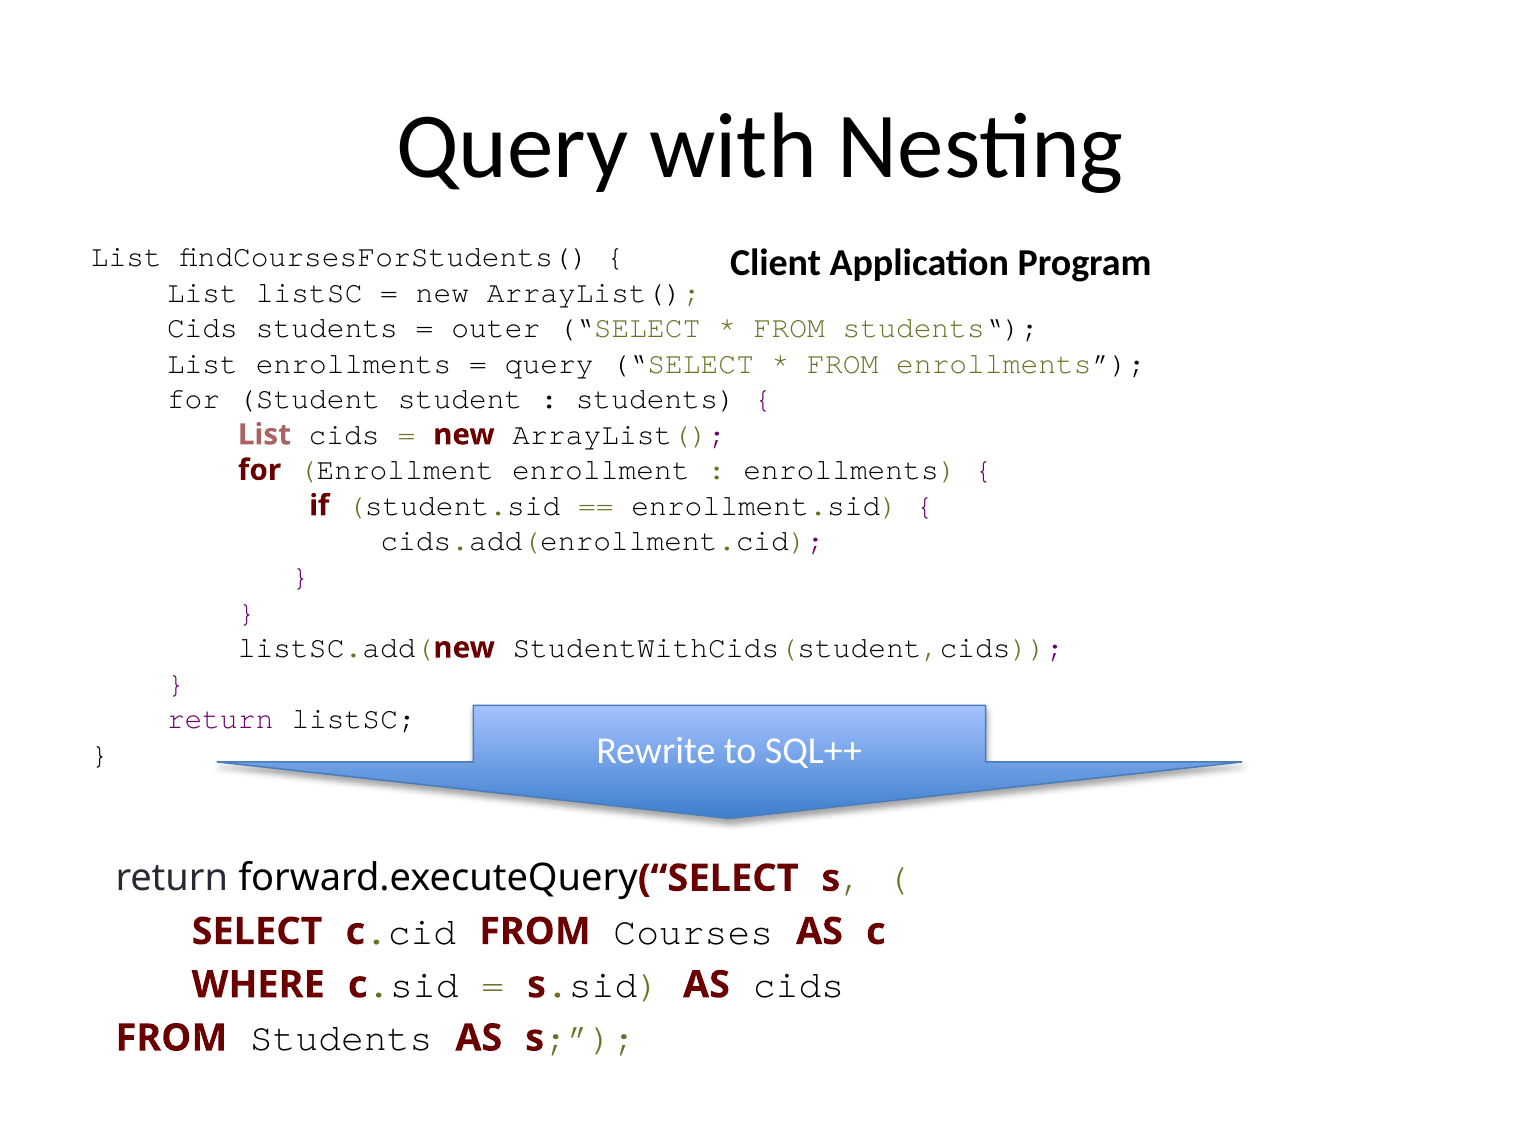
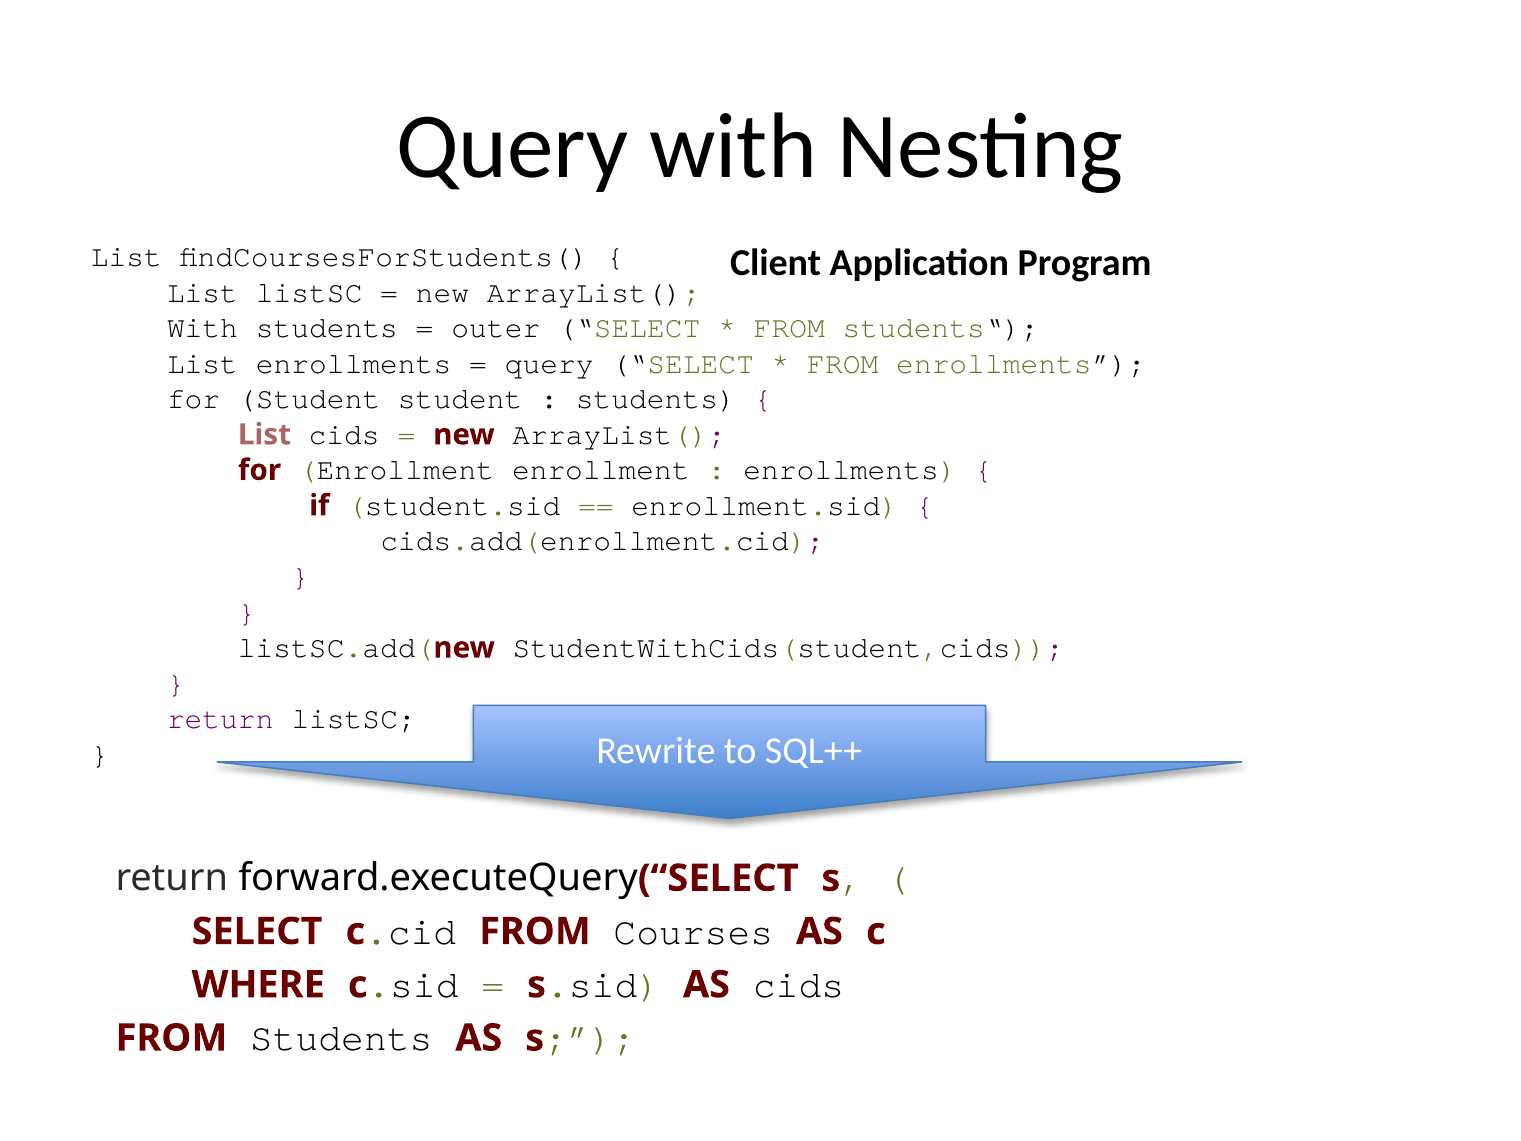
Cids at (202, 328): Cids -> With
